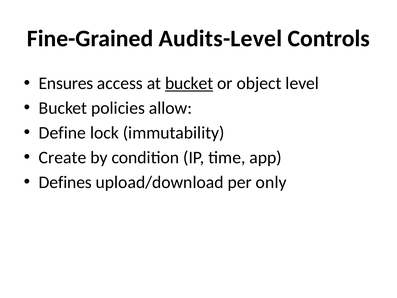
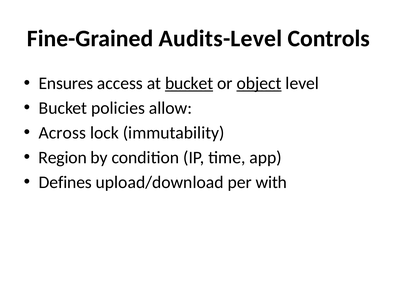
object underline: none -> present
Define: Define -> Across
Create: Create -> Region
only: only -> with
